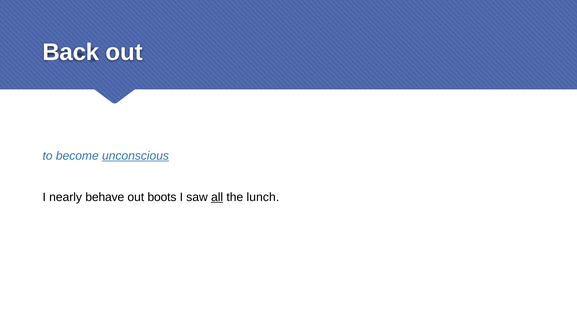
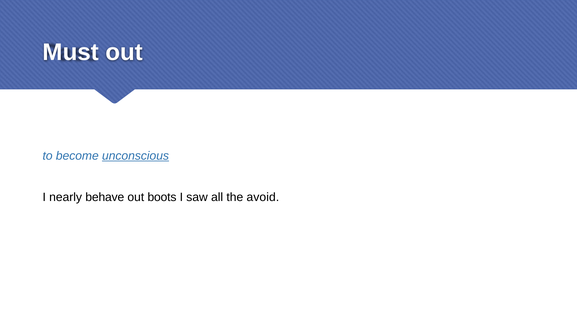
Back: Back -> Must
all underline: present -> none
lunch: lunch -> avoid
